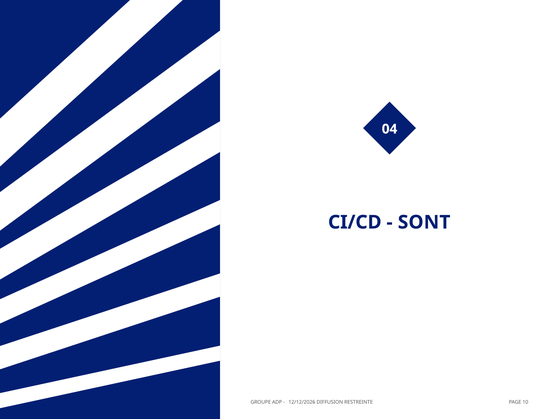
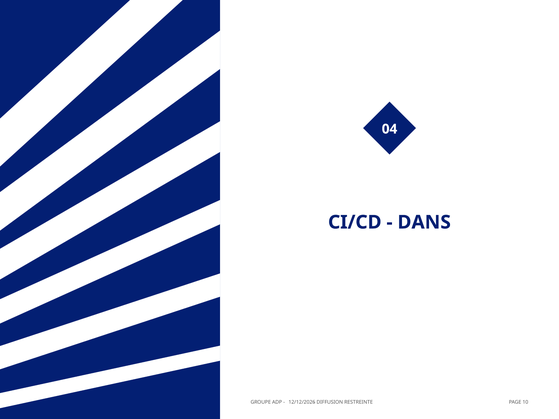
SONT: SONT -> DANS
